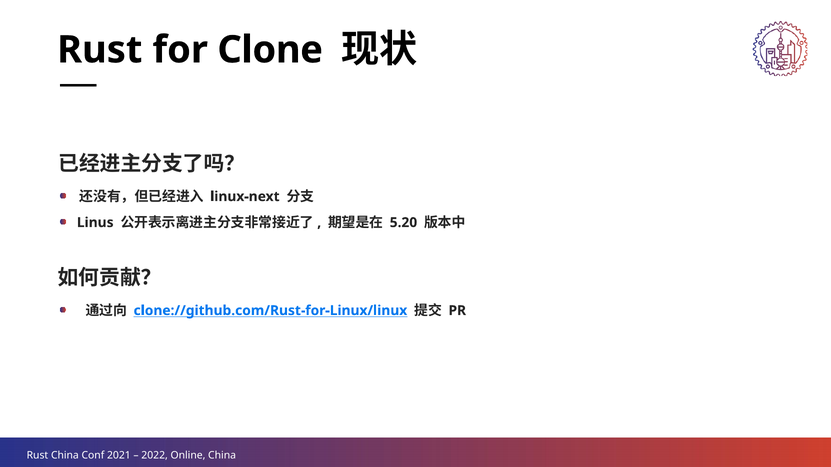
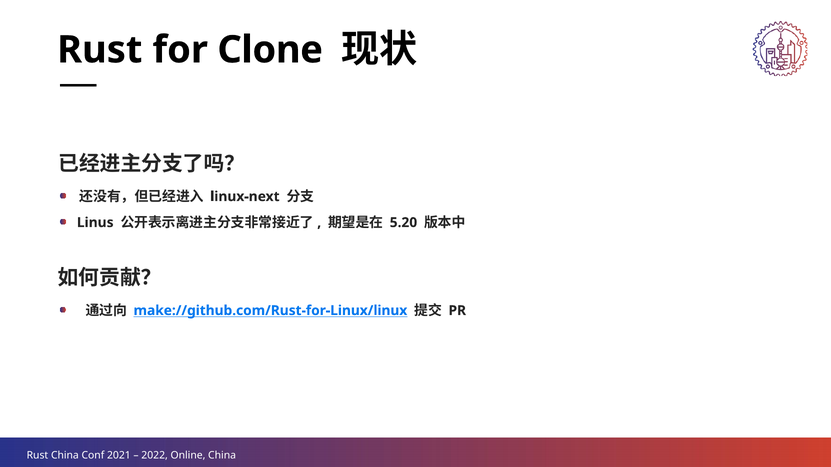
clone://github.com/Rust-for-Linux/linux: clone://github.com/Rust-for-Linux/linux -> make://github.com/Rust-for-Linux/linux
